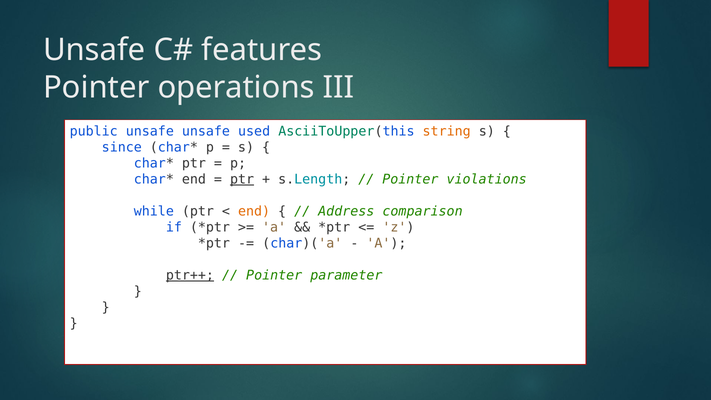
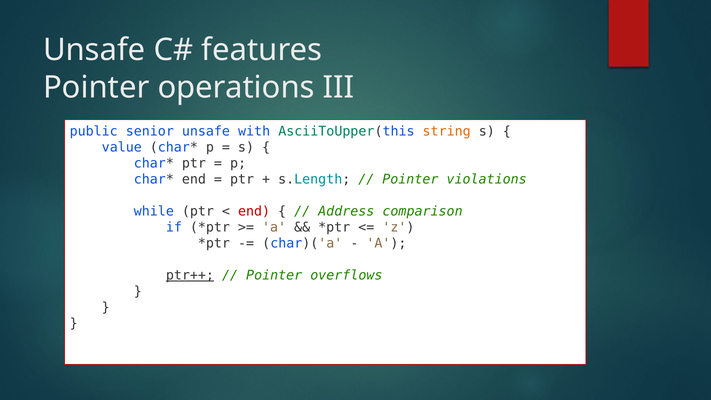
public unsafe: unsafe -> senior
used: used -> with
since: since -> value
ptr at (242, 179) underline: present -> none
end at (254, 211) colour: orange -> red
parameter: parameter -> overflows
